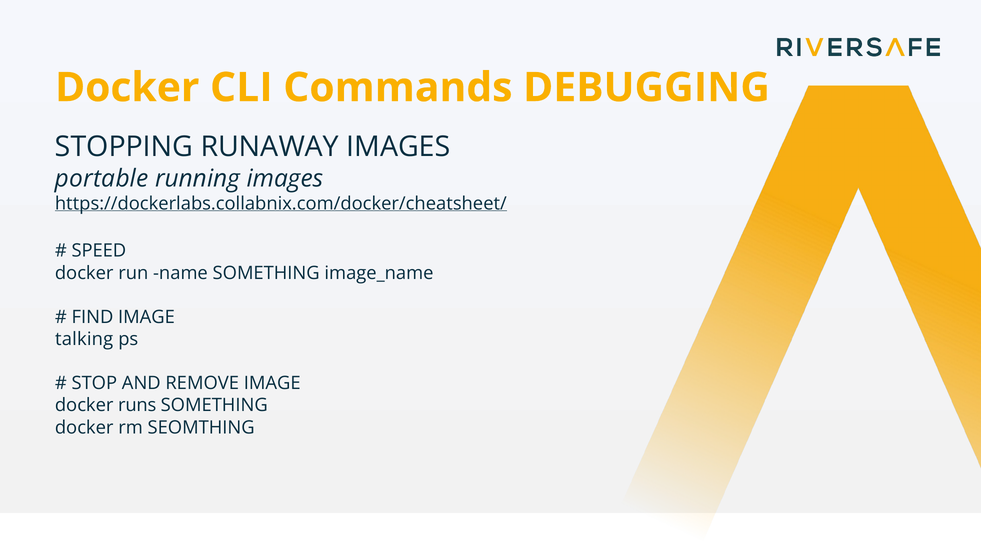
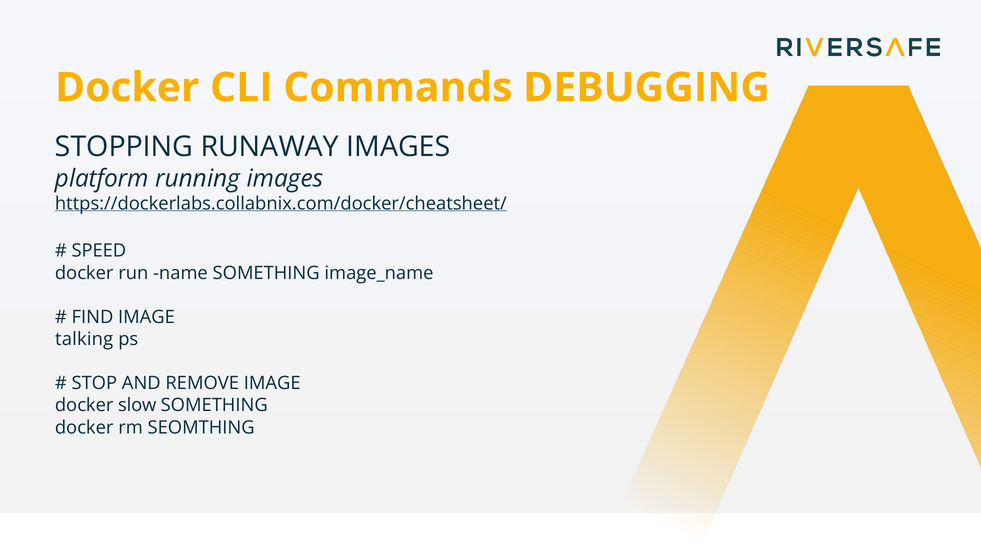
portable: portable -> platform
runs: runs -> slow
